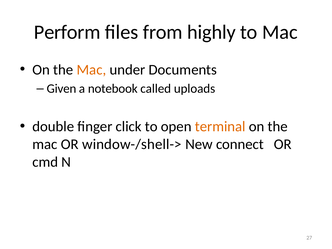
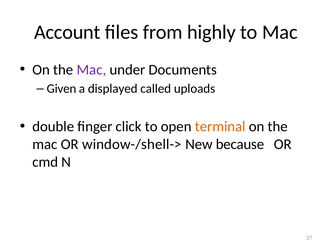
Perform: Perform -> Account
Mac at (91, 70) colour: orange -> purple
notebook: notebook -> displayed
connect: connect -> because
